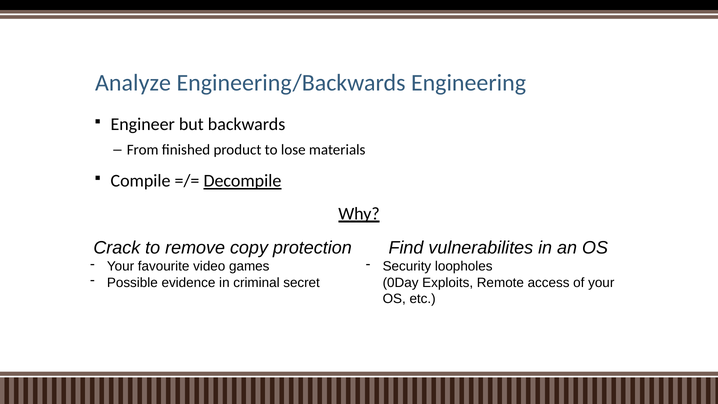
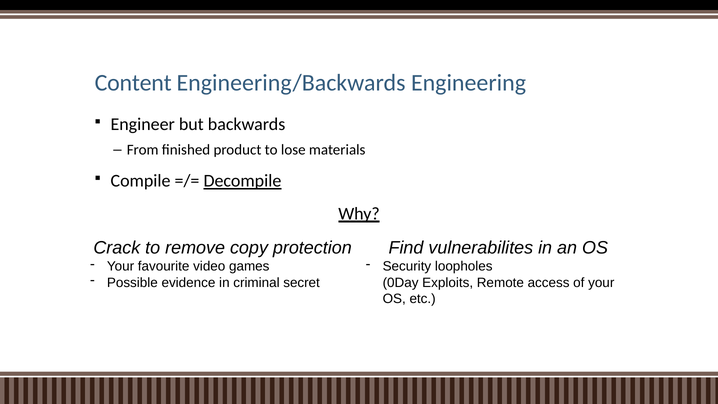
Analyze: Analyze -> Content
